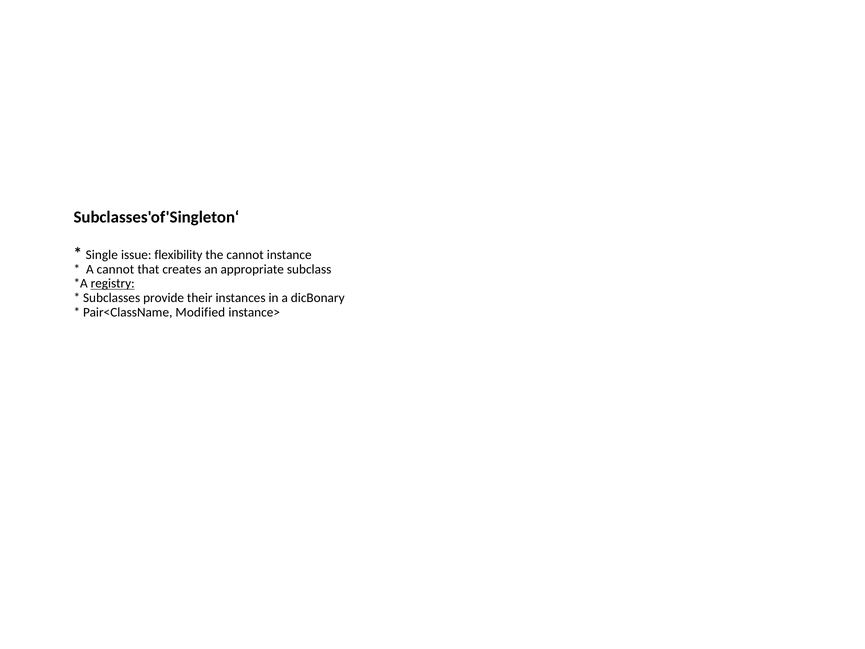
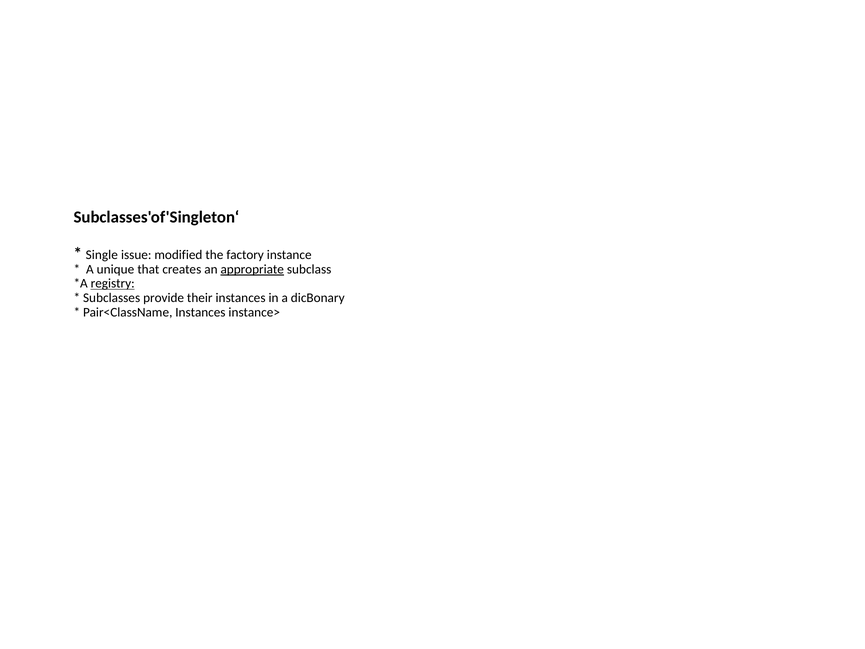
flexibility: flexibility -> modified
the cannot: cannot -> factory
A cannot: cannot -> unique
appropriate underline: none -> present
Pair<ClassName Modified: Modified -> Instances
